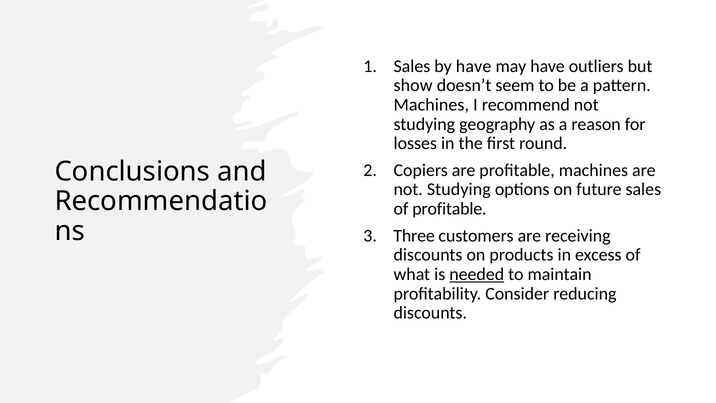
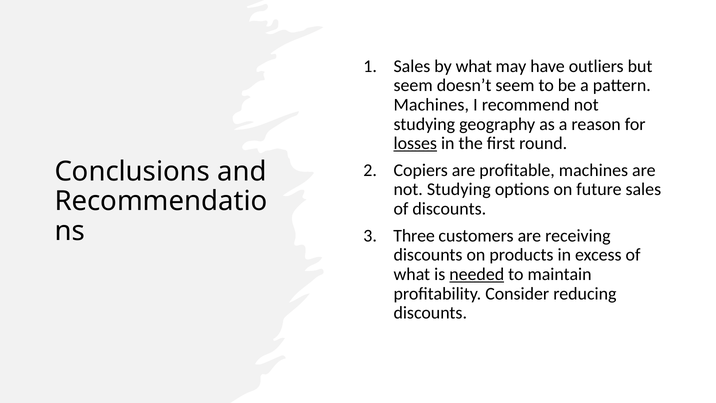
by have: have -> what
show at (413, 85): show -> seem
losses underline: none -> present
of profitable: profitable -> discounts
